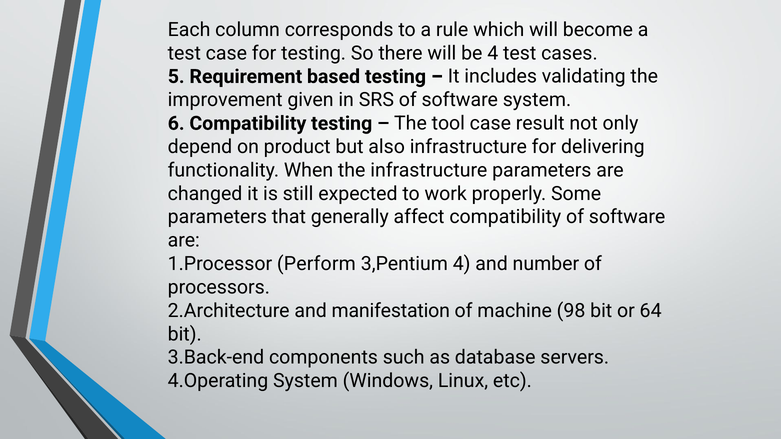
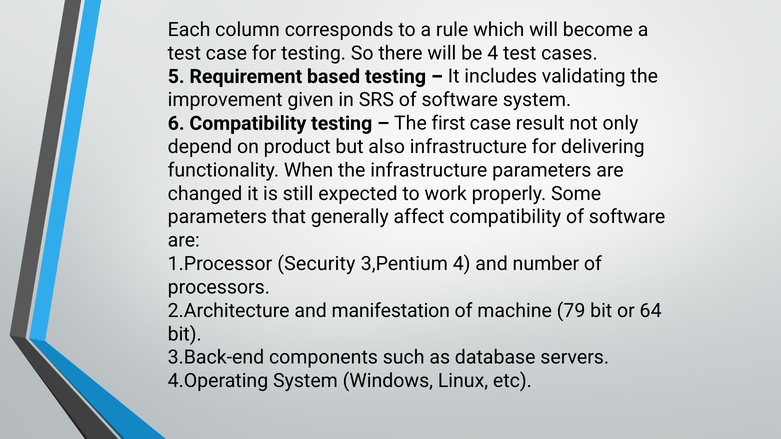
tool: tool -> first
Perform: Perform -> Security
98: 98 -> 79
